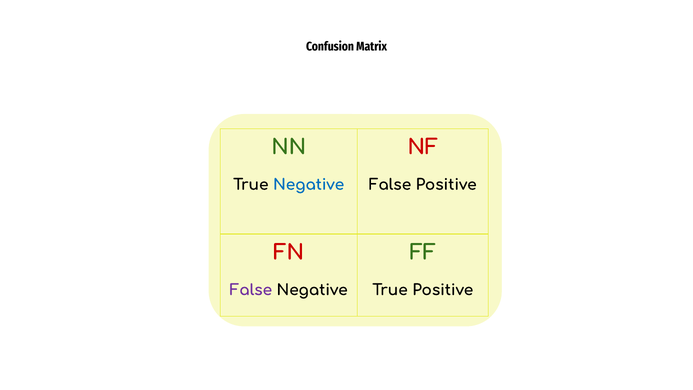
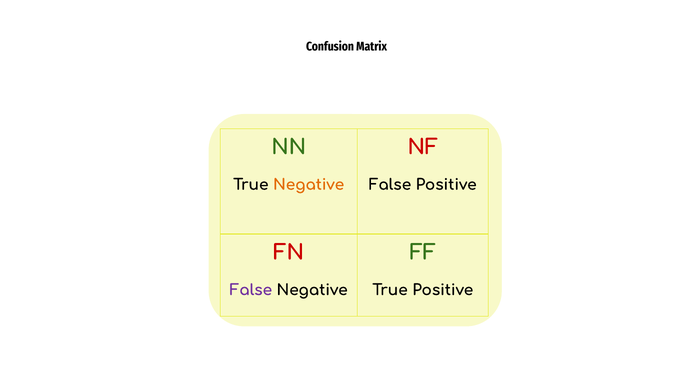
Negative at (309, 185) colour: blue -> orange
